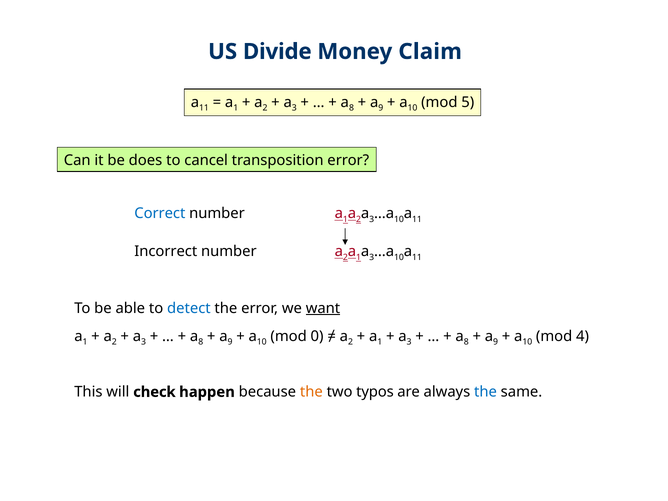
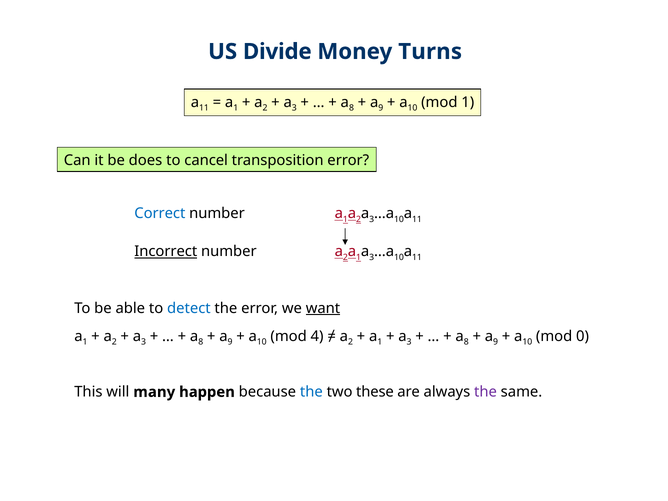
Claim: Claim -> Turns
mod 5: 5 -> 1
Incorrect underline: none -> present
0: 0 -> 4
4: 4 -> 0
check: check -> many
the at (311, 392) colour: orange -> blue
typos: typos -> these
the at (486, 392) colour: blue -> purple
